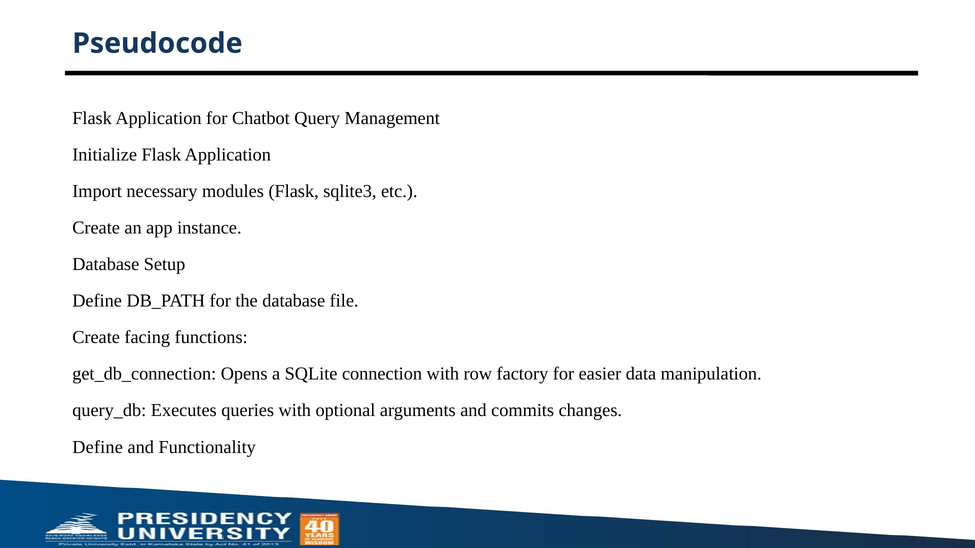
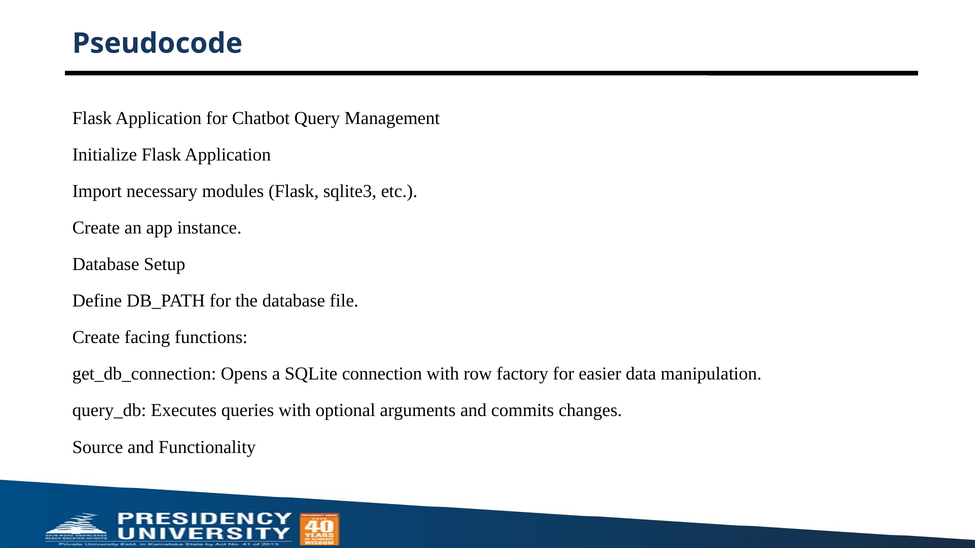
Define at (98, 447): Define -> Source
